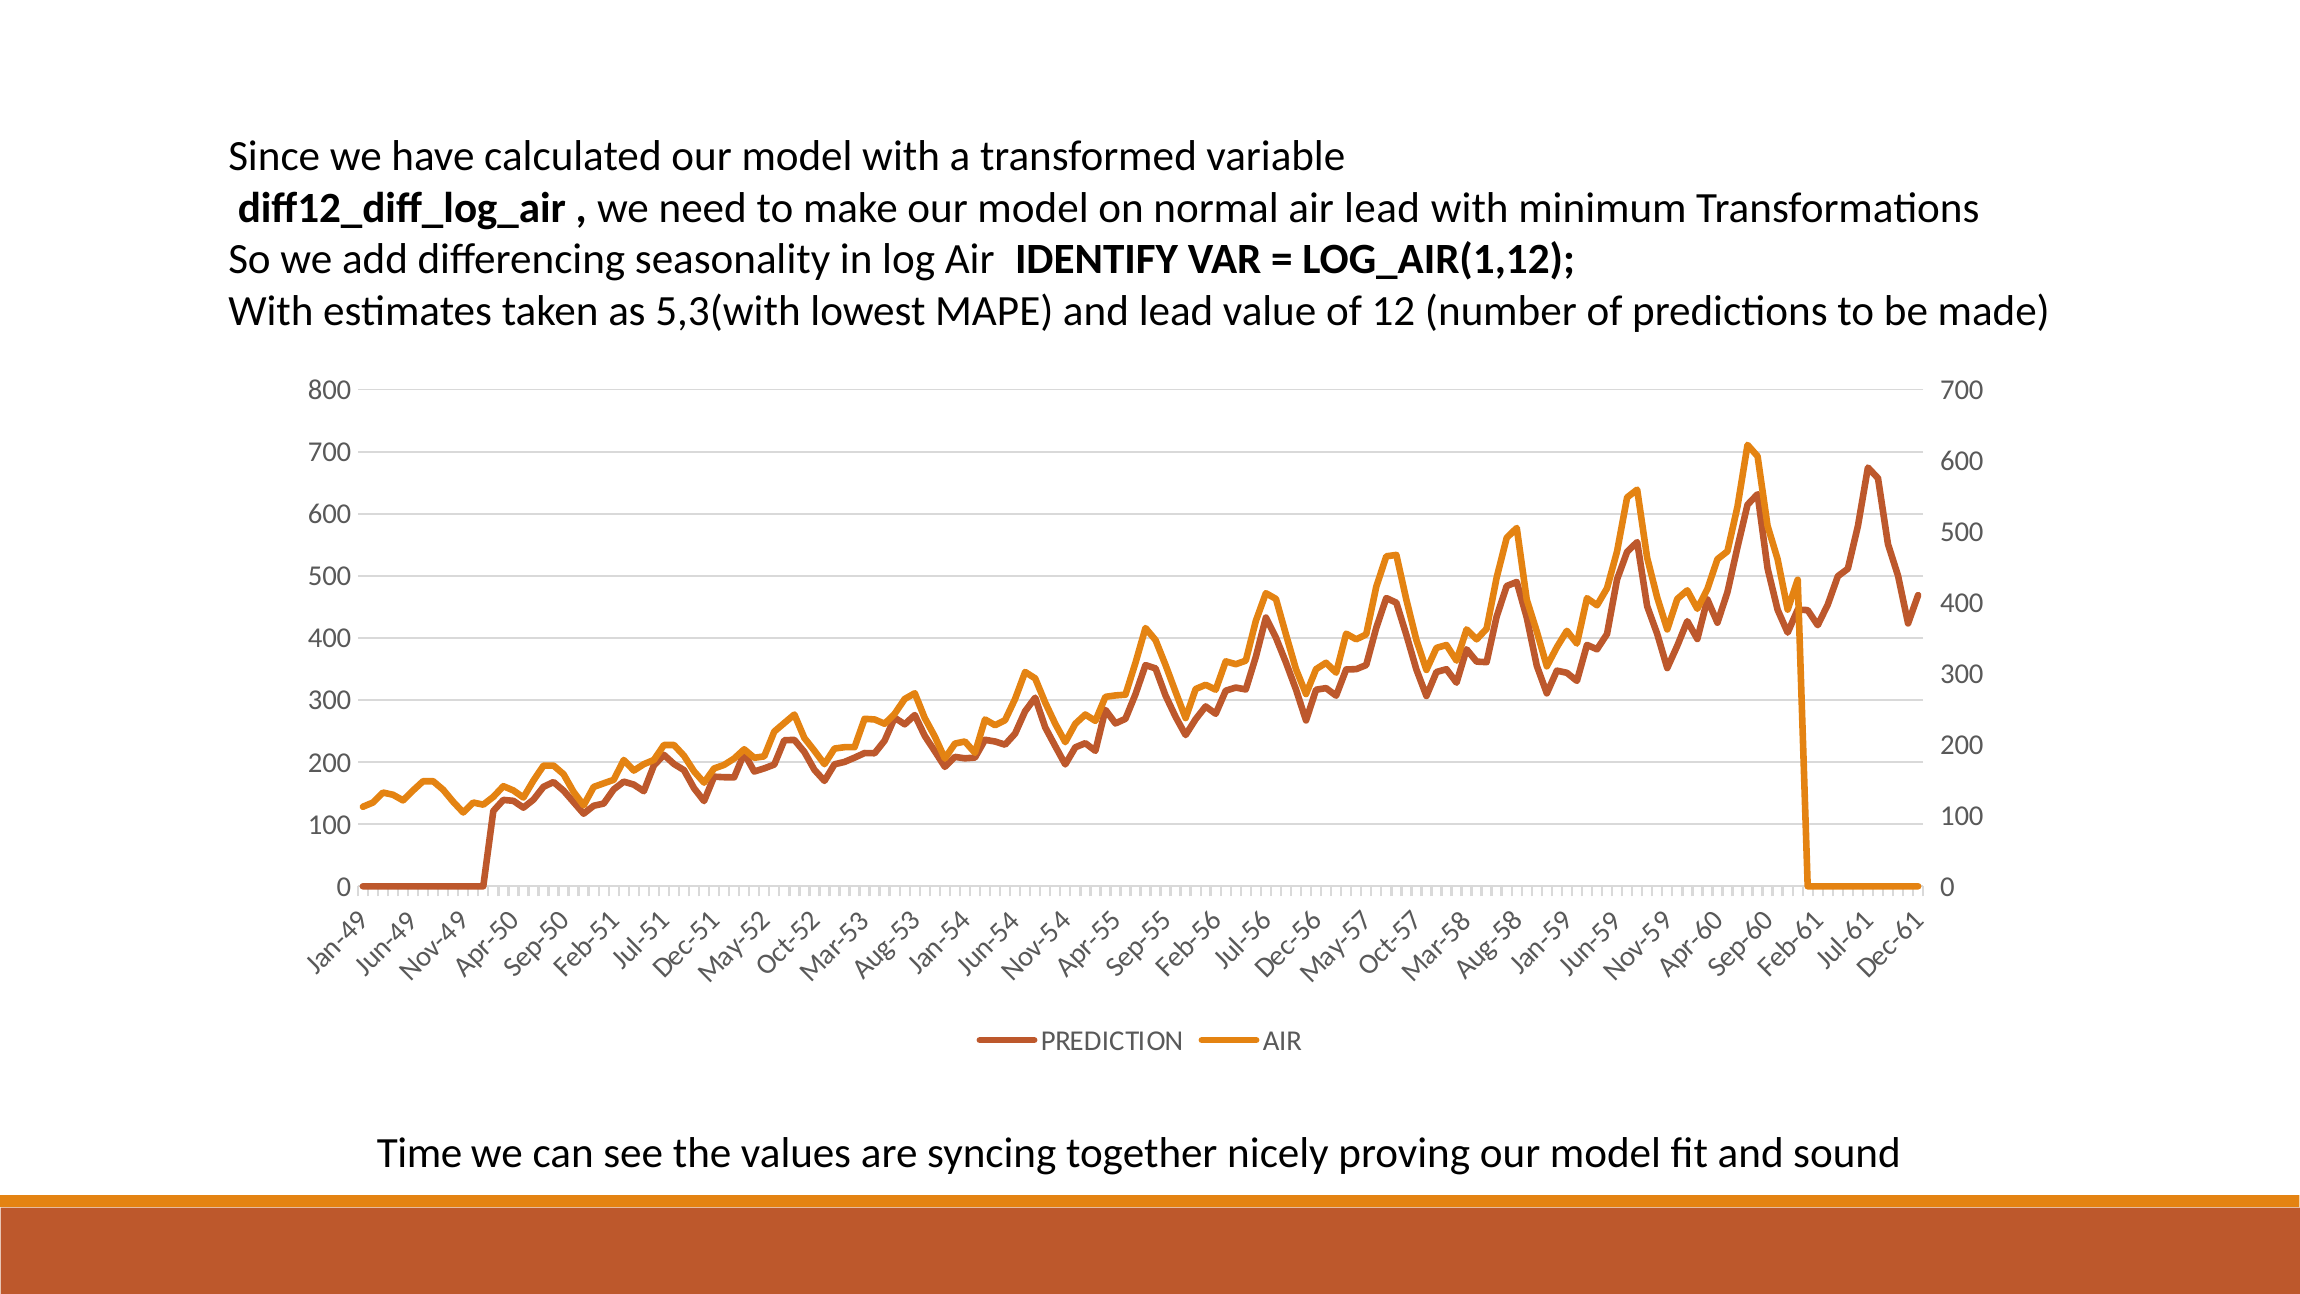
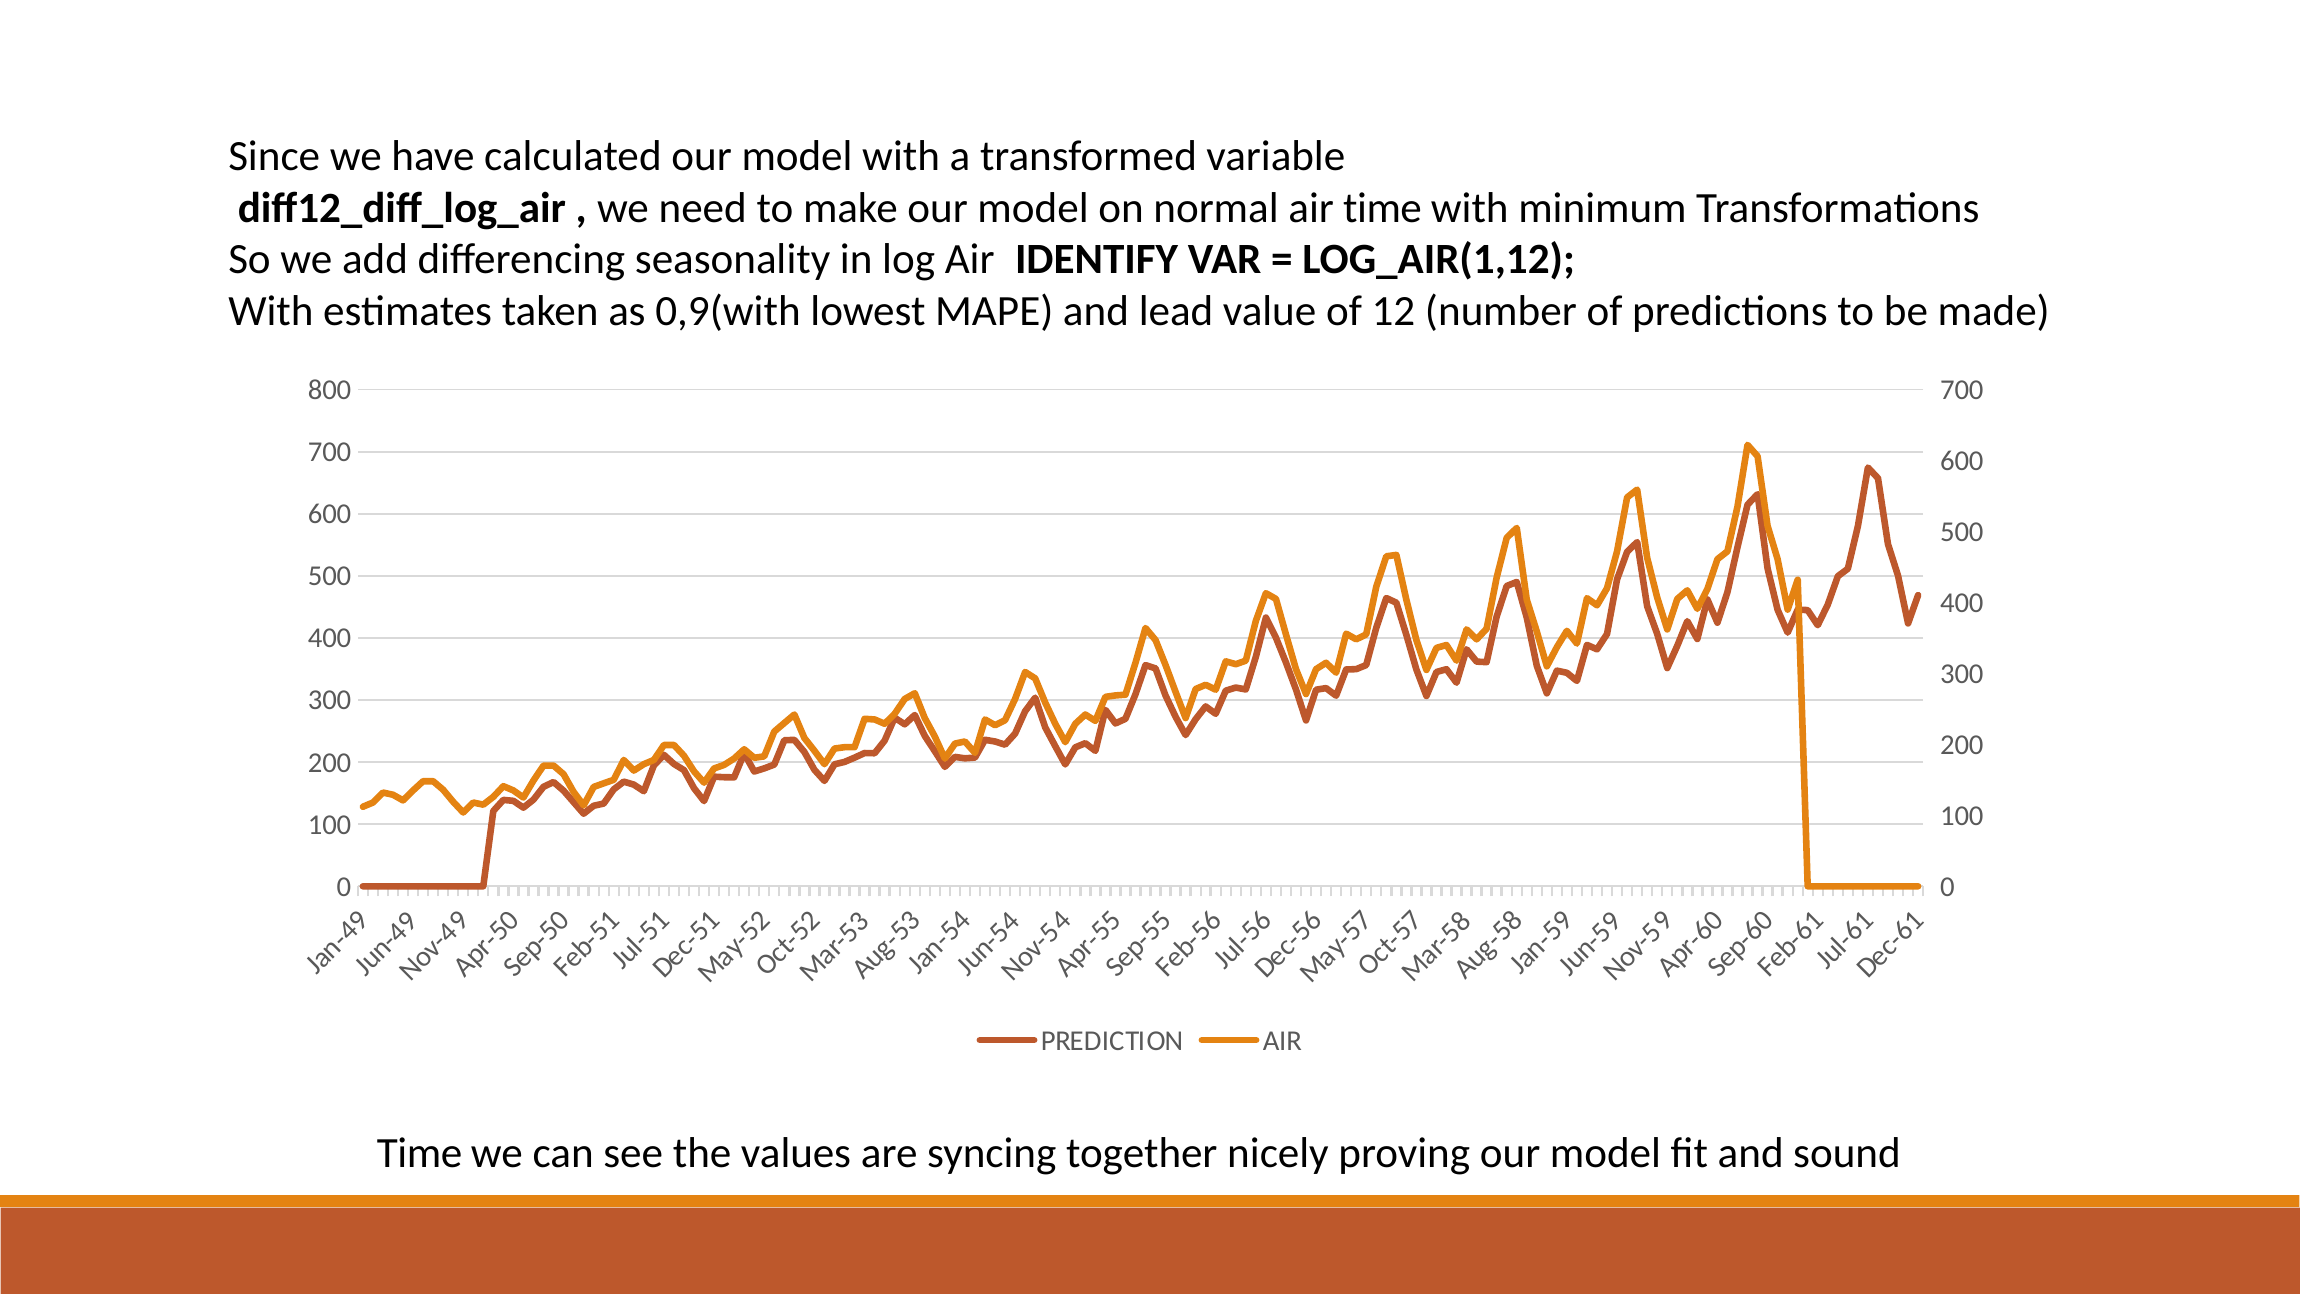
normal air lead: lead -> time
5,3(with: 5,3(with -> 0,9(with
